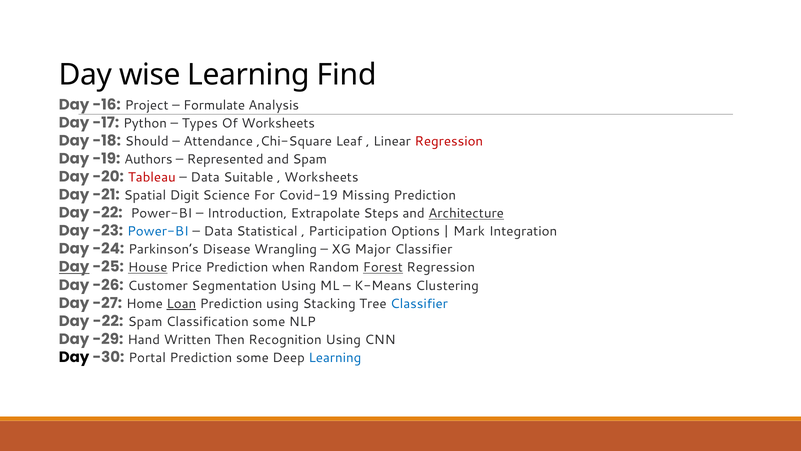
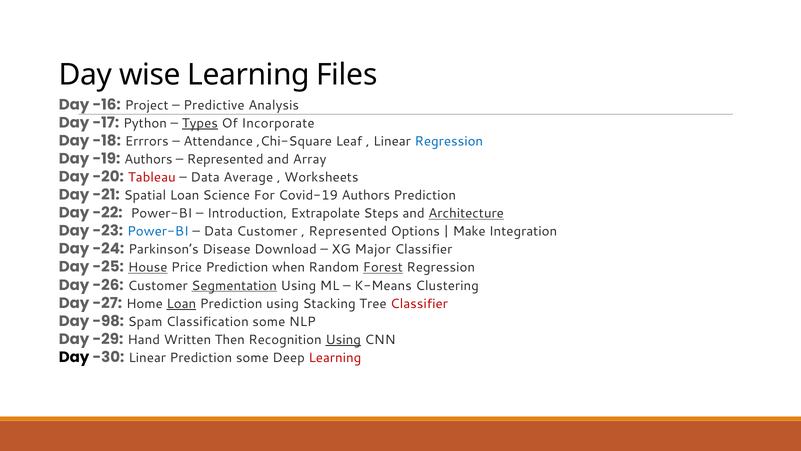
Find: Find -> Files
Formulate: Formulate -> Predictive
Types underline: none -> present
Of Worksheets: Worksheets -> Incorporate
Should: Should -> Errrors
Regression at (449, 141) colour: red -> blue
and Spam: Spam -> Array
Suitable: Suitable -> Average
Spatial Digit: Digit -> Loan
Covid-19 Missing: Missing -> Authors
Data Statistical: Statistical -> Customer
Participation at (348, 231): Participation -> Represented
Mark: Mark -> Make
Wrangling: Wrangling -> Download
Day at (74, 267) underline: present -> none
Segmentation underline: none -> present
Classifier at (419, 303) colour: blue -> red
-22 at (108, 321): -22 -> -98
Using at (343, 339) underline: none -> present
-30 Portal: Portal -> Linear
Learning at (335, 357) colour: blue -> red
